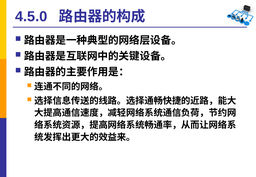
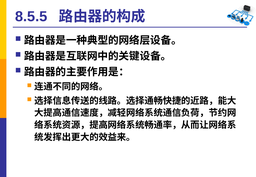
4.5.0: 4.5.0 -> 8.5.5
